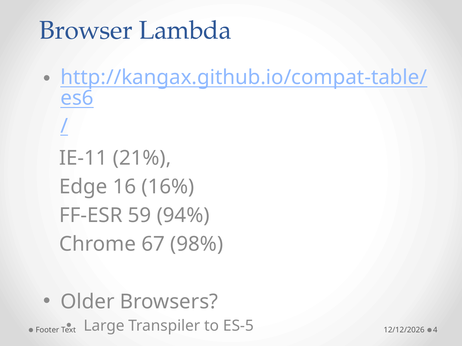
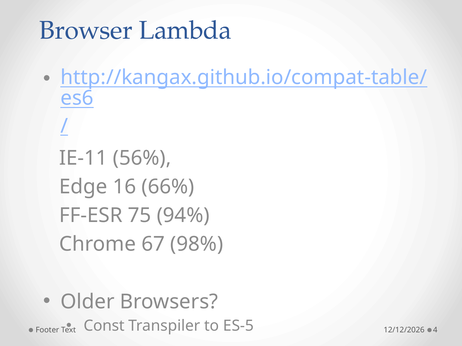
21%: 21% -> 56%
16%: 16% -> 66%
59: 59 -> 75
Large: Large -> Const
